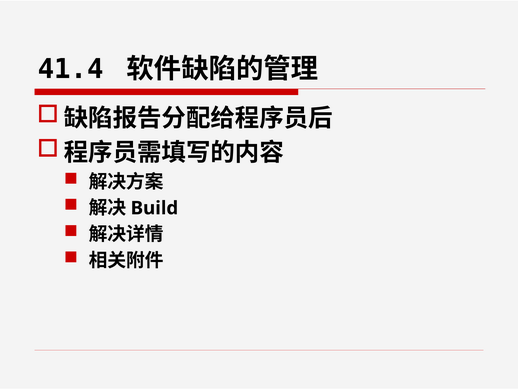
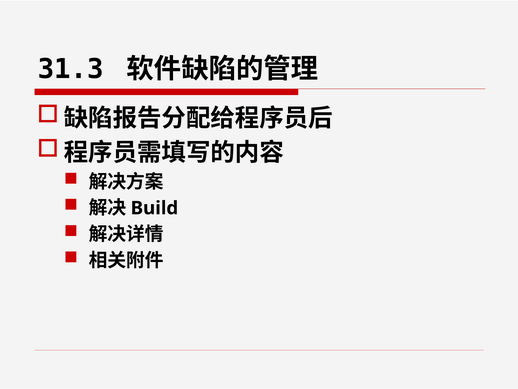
41.4: 41.4 -> 31.3
